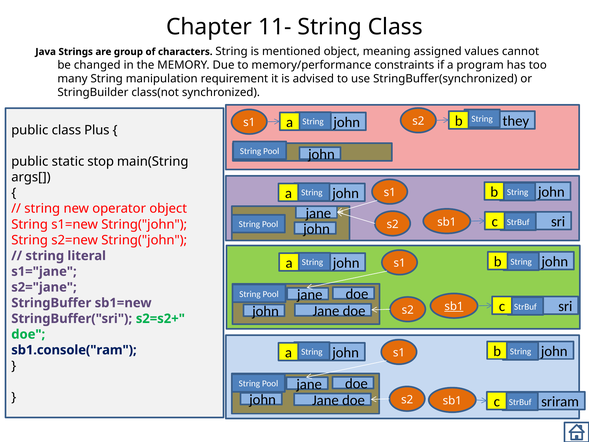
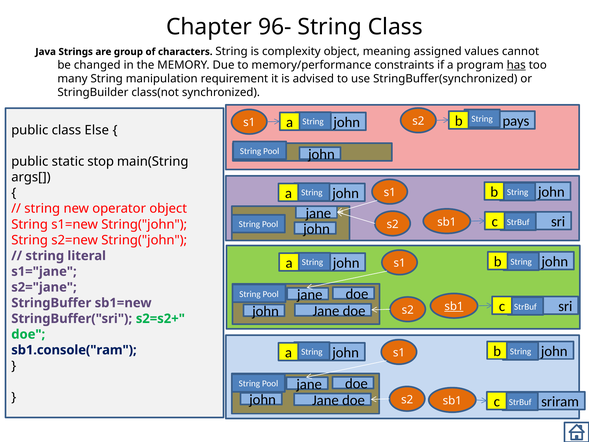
11-: 11- -> 96-
mentioned: mentioned -> complexity
has underline: none -> present
they: they -> pays
Plus: Plus -> Else
